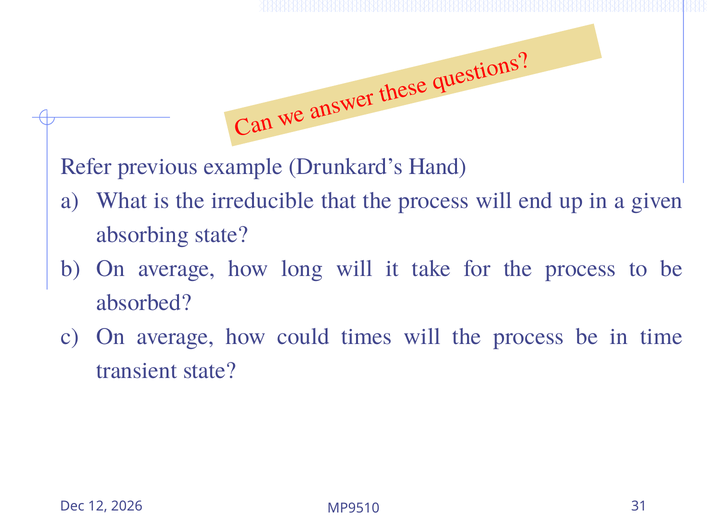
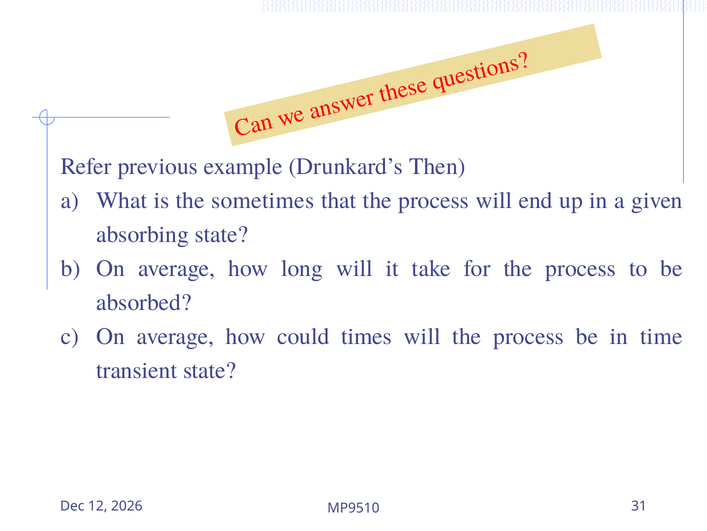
Hand: Hand -> Then
irreducible: irreducible -> sometimes
